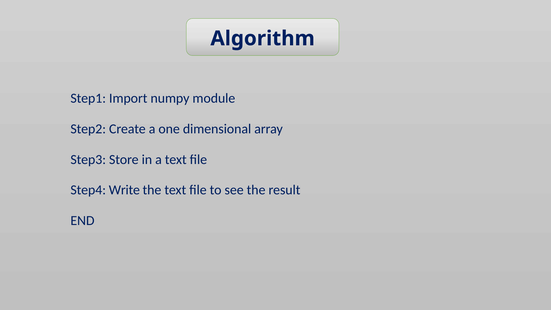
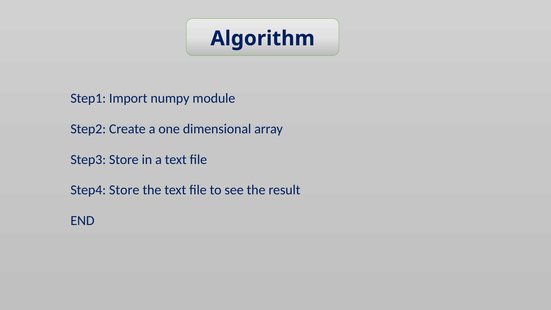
Step4 Write: Write -> Store
